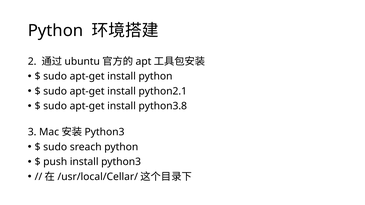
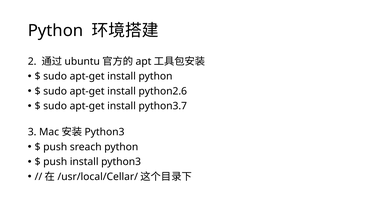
python2.1: python2.1 -> python2.6
python3.8: python3.8 -> python3.7
sudo at (55, 147): sudo -> push
